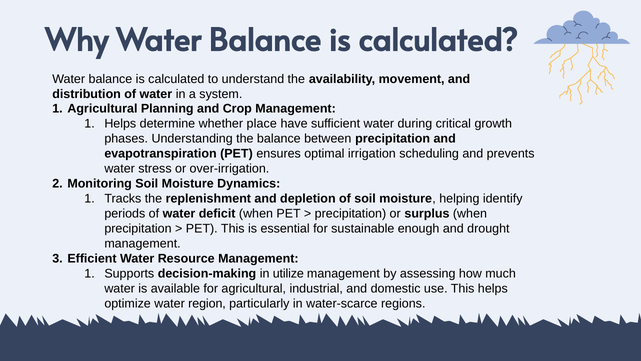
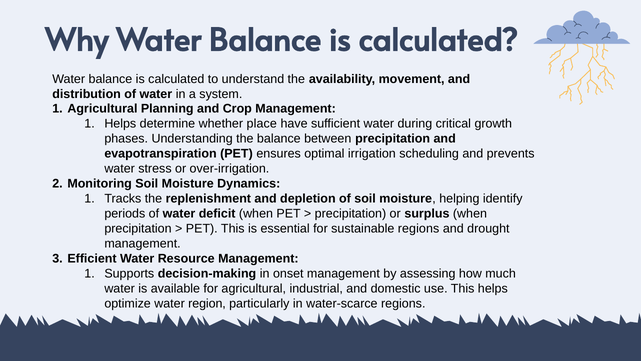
sustainable enough: enough -> regions
utilize: utilize -> onset
